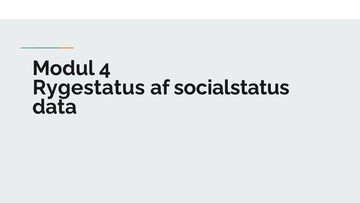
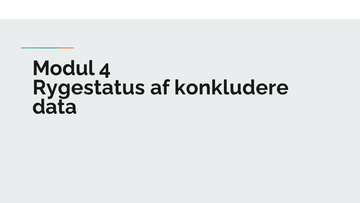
socialstatus: socialstatus -> konkludere
